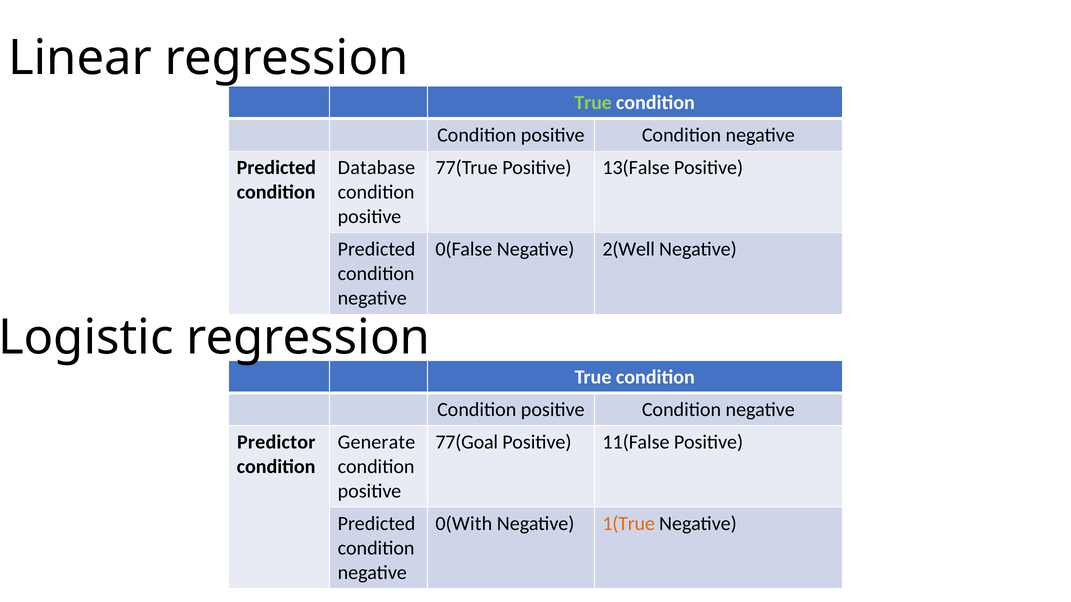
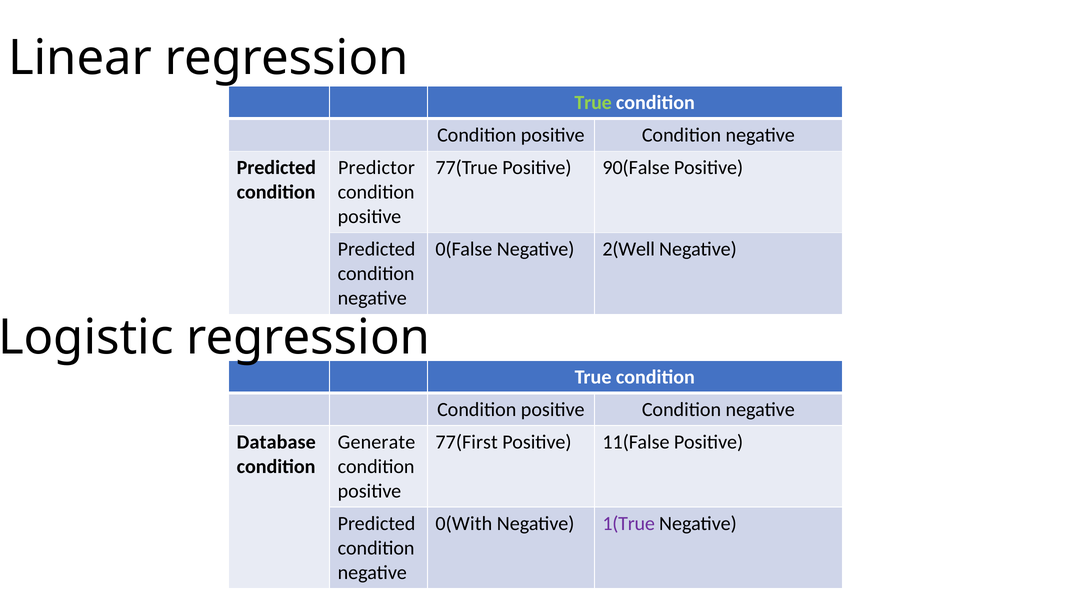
Database: Database -> Predictor
13(False: 13(False -> 90(False
Predictor: Predictor -> Database
77(Goal: 77(Goal -> 77(First
1(True colour: orange -> purple
